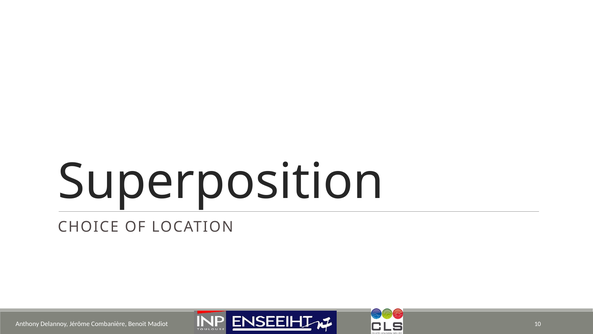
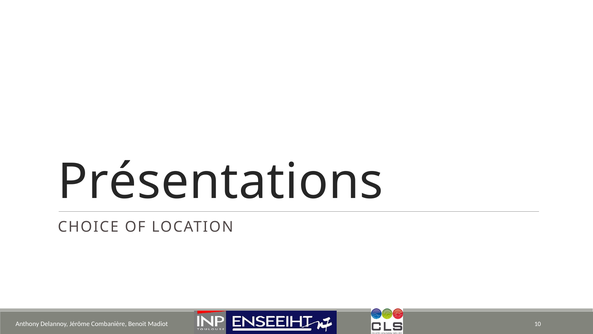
Superposition: Superposition -> Présentations
